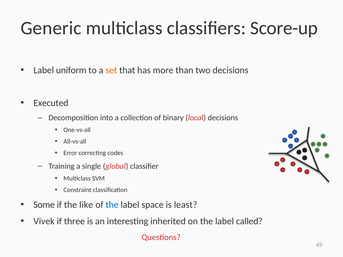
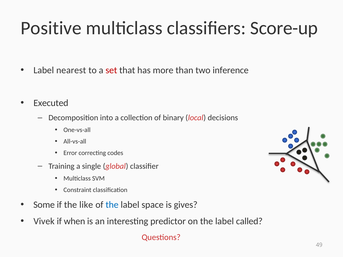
Generic: Generic -> Positive
uniform: uniform -> nearest
set colour: orange -> red
two decisions: decisions -> inference
least: least -> gives
three: three -> when
inherited: inherited -> predictor
